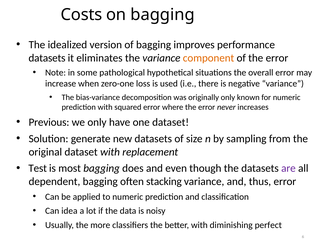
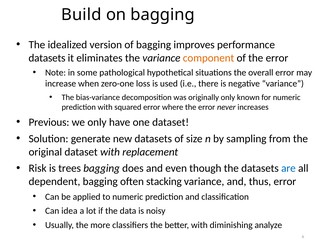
Costs: Costs -> Build
Test: Test -> Risk
most: most -> trees
are colour: purple -> blue
perfect: perfect -> analyze
